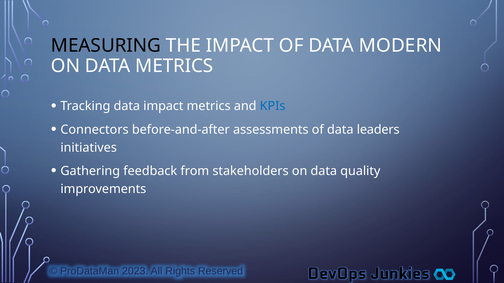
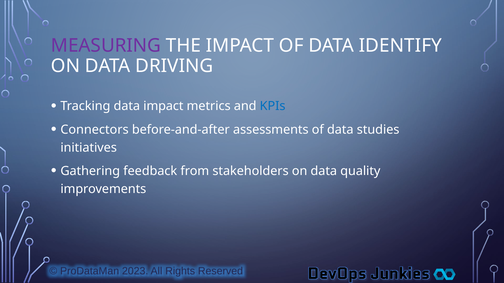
MEASURING colour: black -> purple
MODERN: MODERN -> IDENTIFY
DATA METRICS: METRICS -> DRIVING
leaders: leaders -> studies
